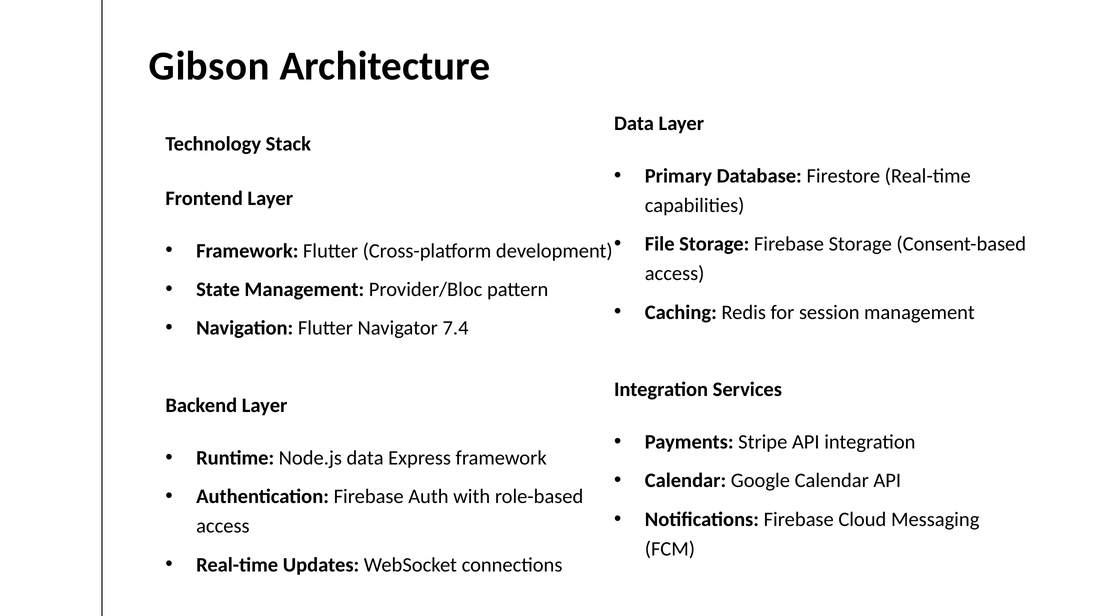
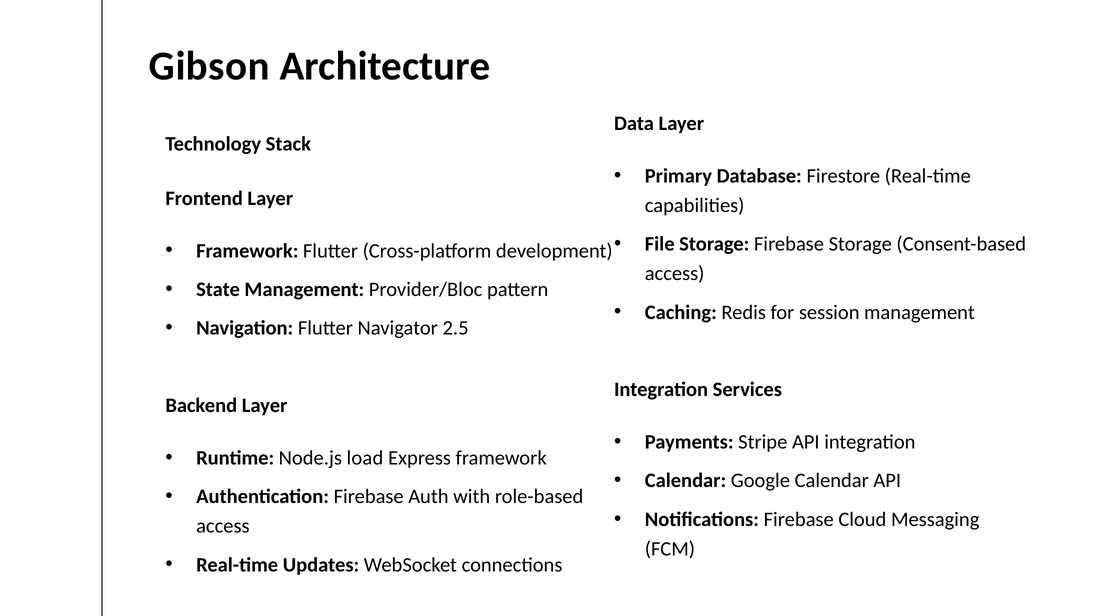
7.4: 7.4 -> 2.5
Node.js data: data -> load
